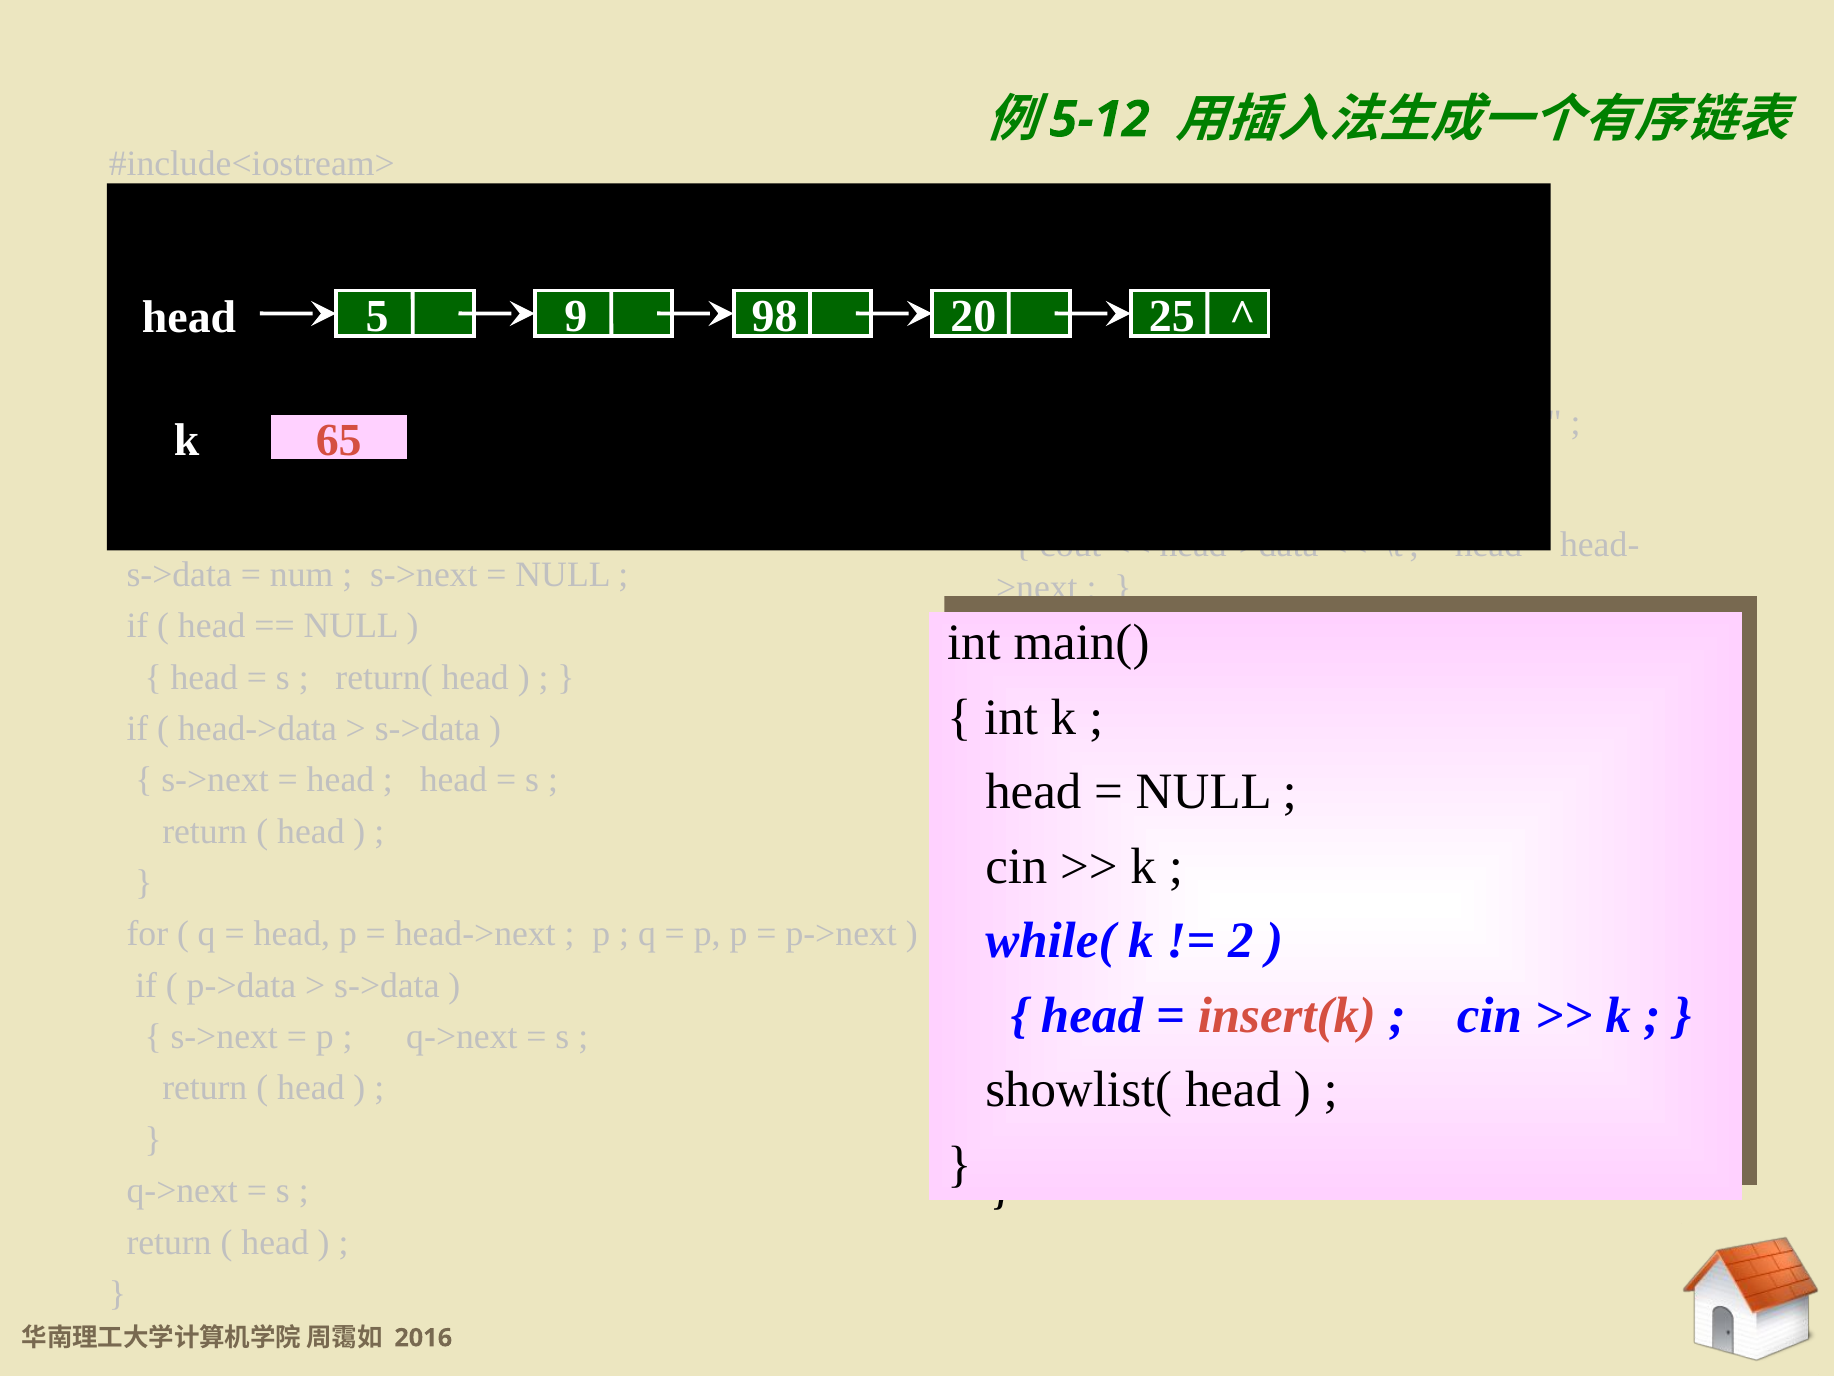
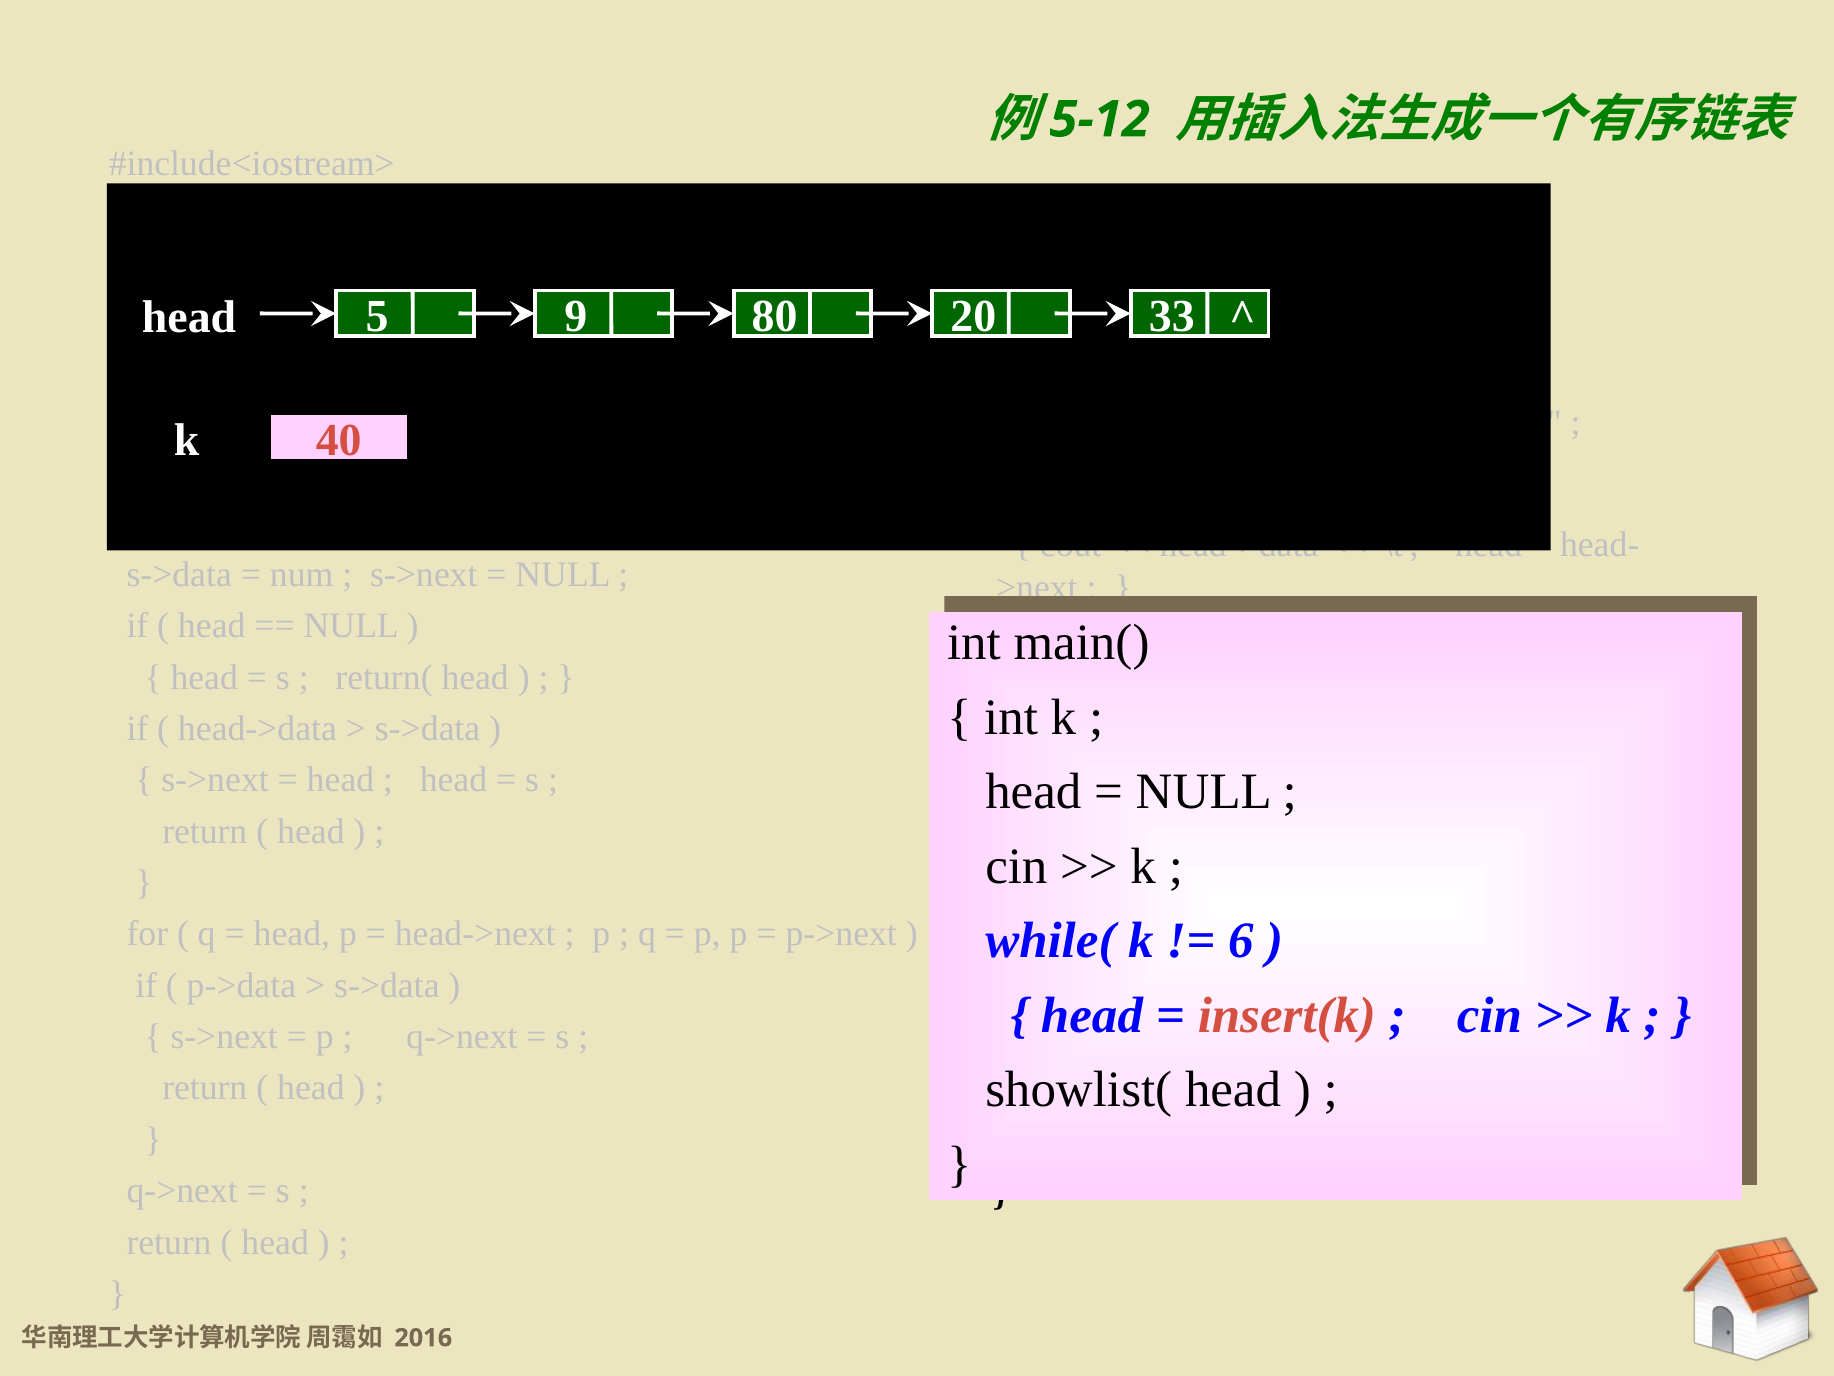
98: 98 -> 80
25: 25 -> 33
65: 65 -> 40
2: 2 -> 6
